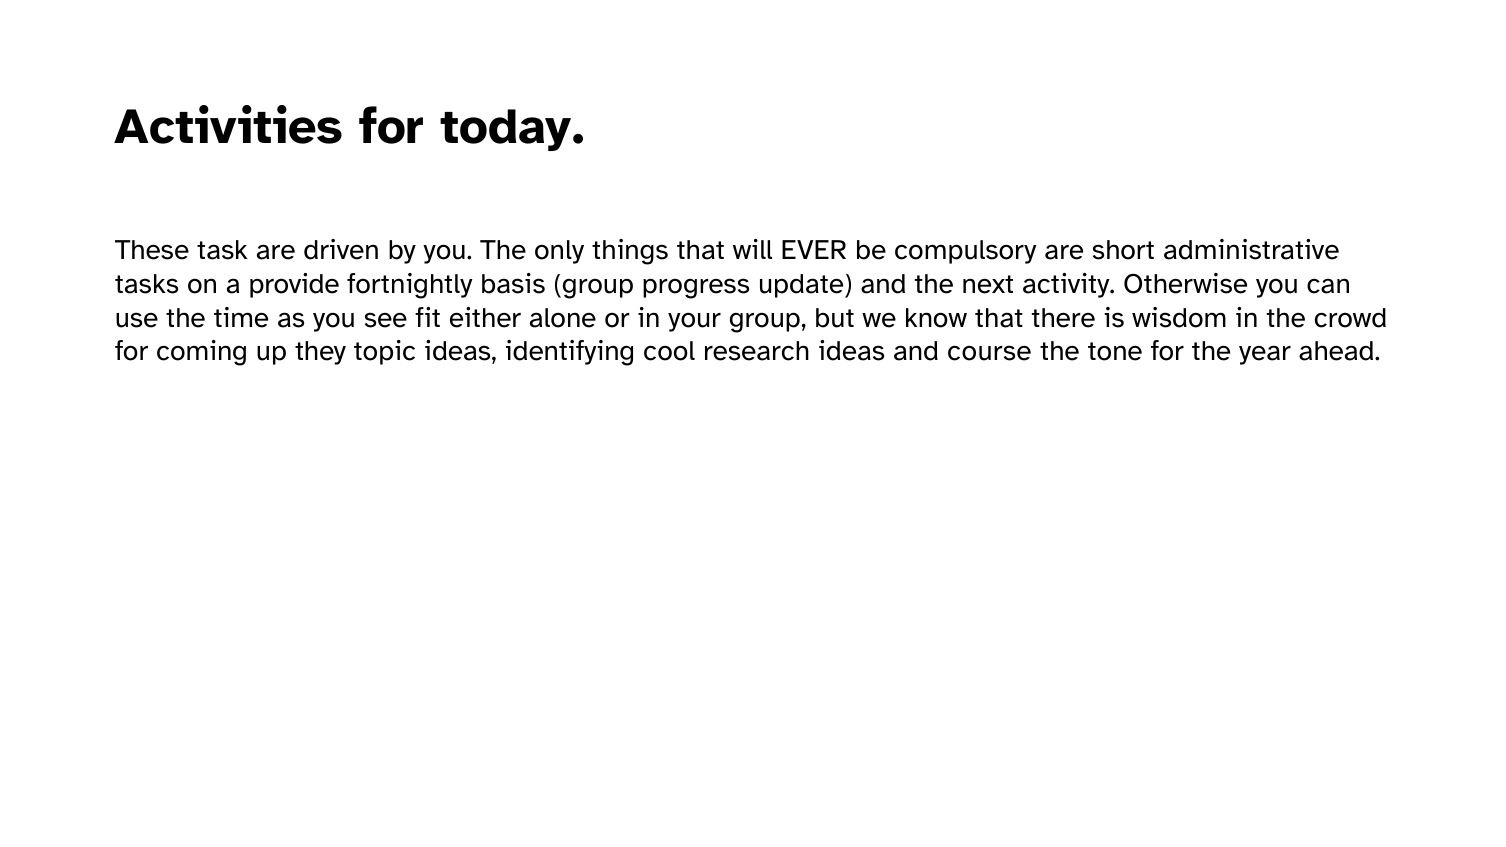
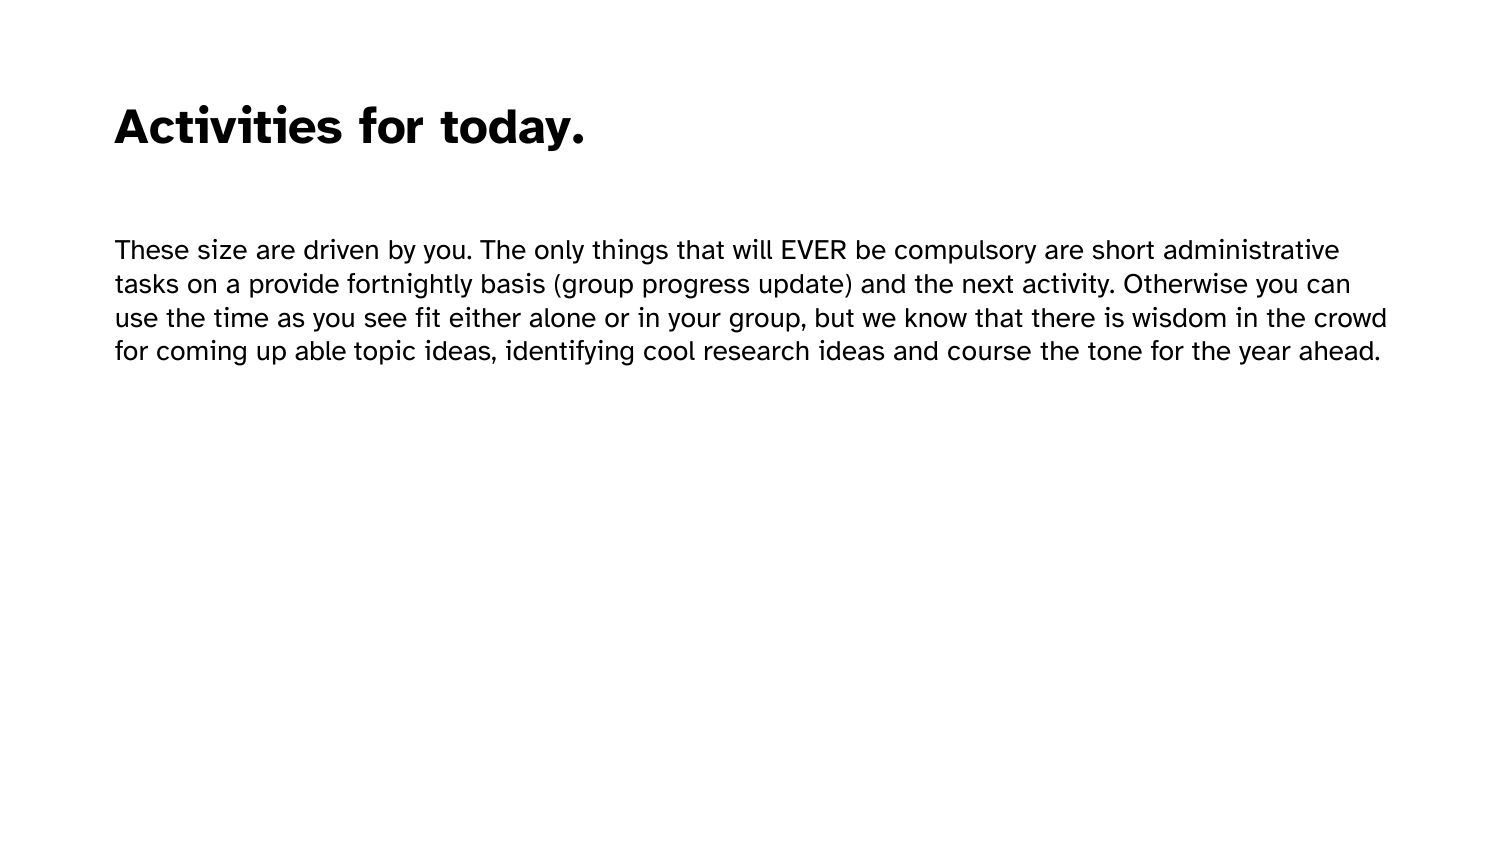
task: task -> size
they: they -> able
